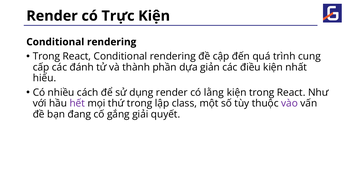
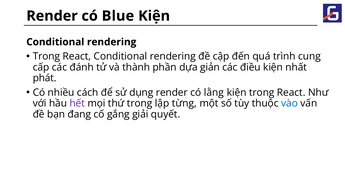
Trực: Trực -> Blue
hiểu: hiểu -> phát
class: class -> từng
vào colour: purple -> blue
